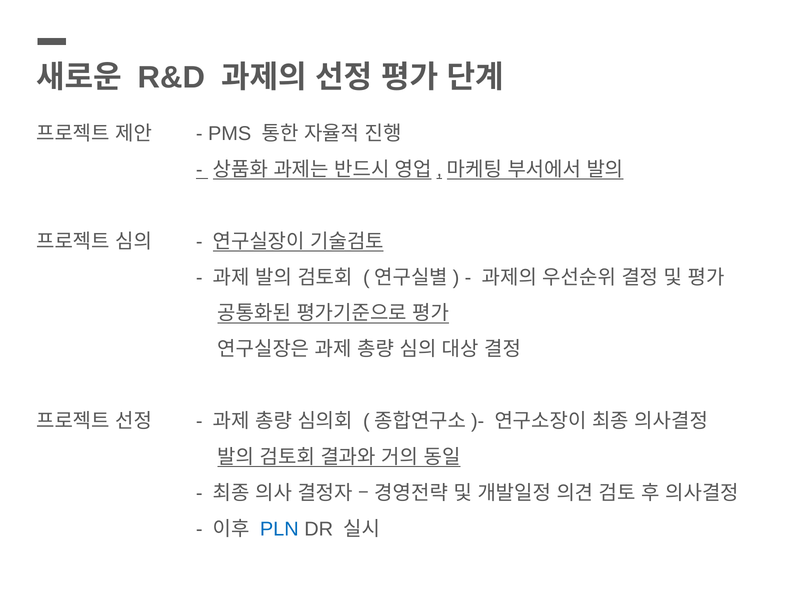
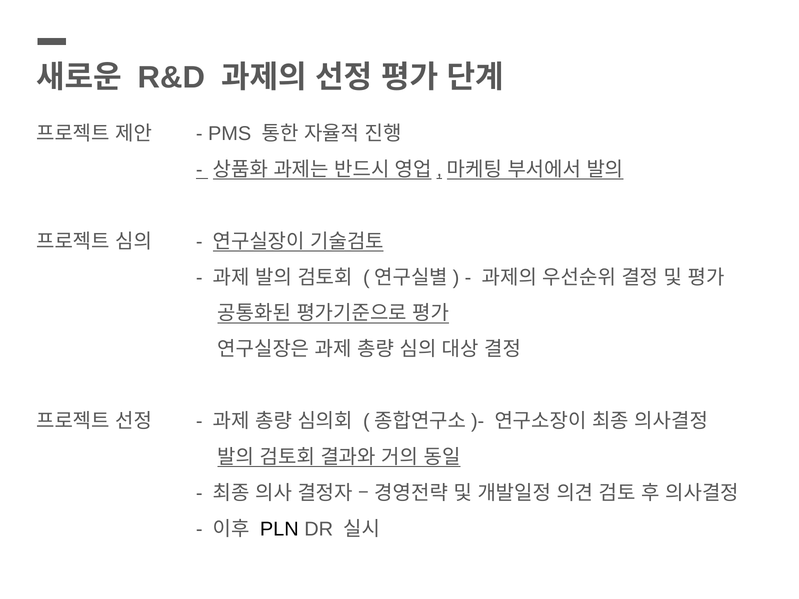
PLN colour: blue -> black
